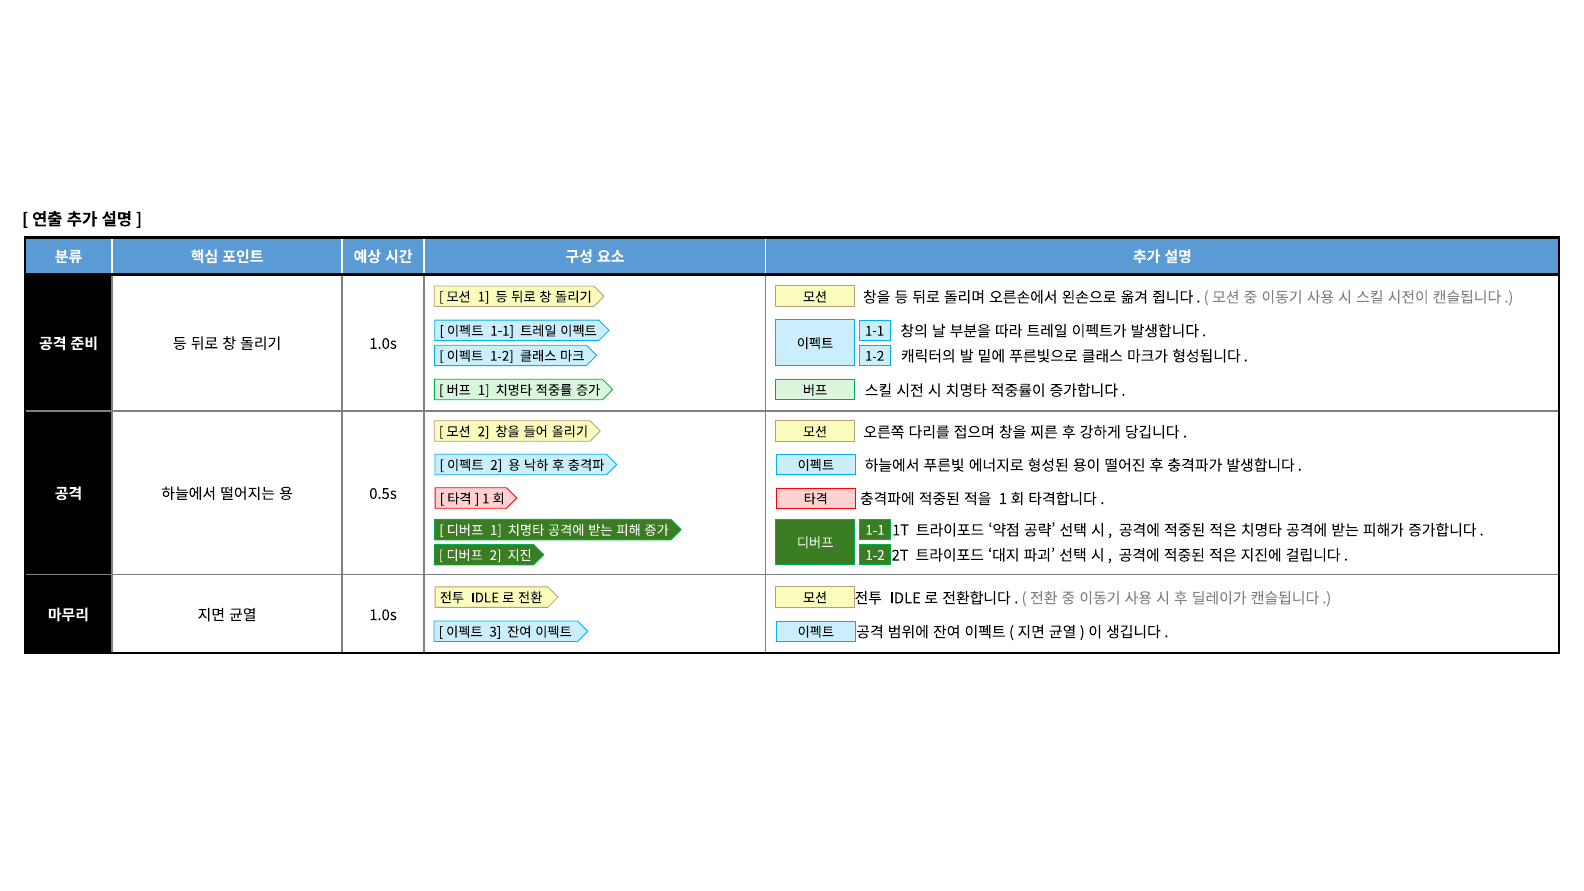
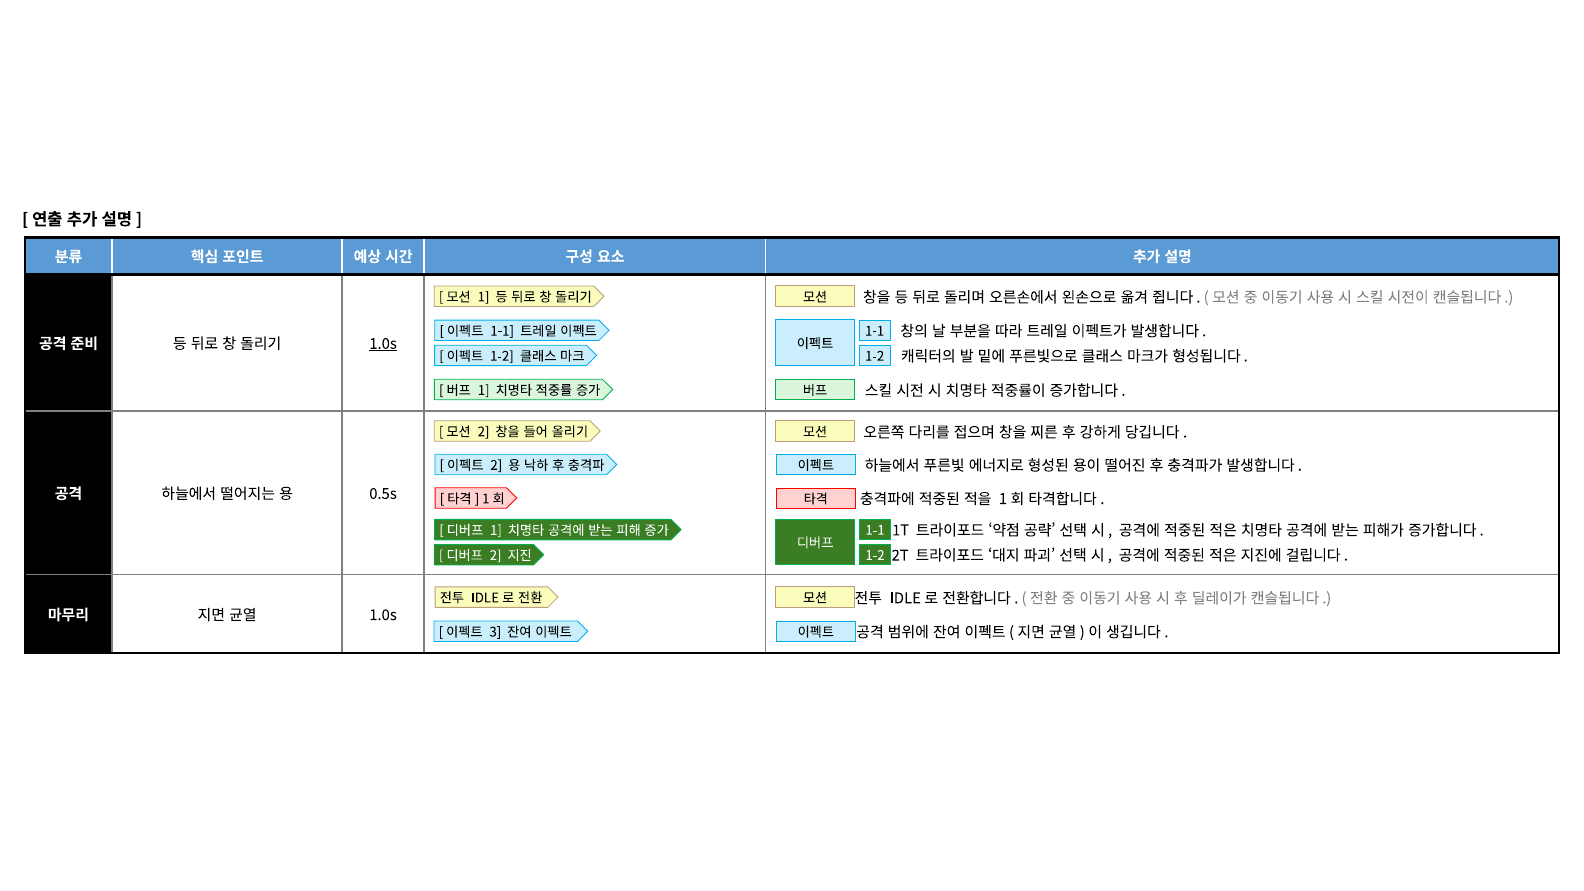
1.0s at (383, 344) underline: none -> present
